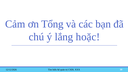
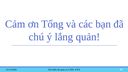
lắng hoặc: hoặc -> quản
